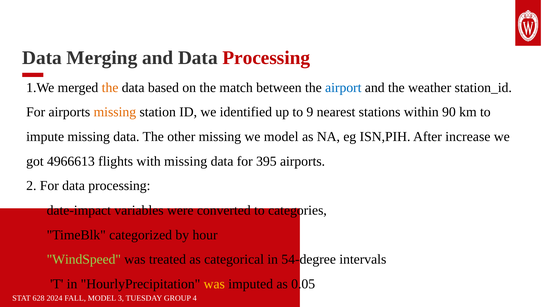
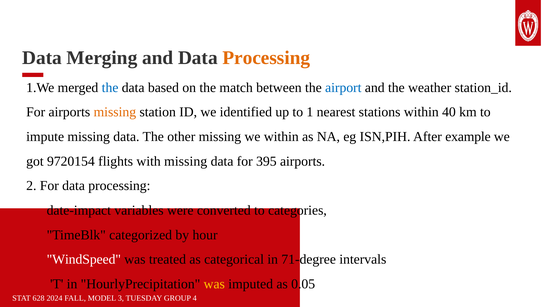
Processing at (266, 58) colour: red -> orange
the at (110, 88) colour: orange -> blue
9: 9 -> 1
90: 90 -> 40
we model: model -> within
increase: increase -> example
4966613: 4966613 -> 9720154
WindSpeed colour: light green -> white
54-degree: 54-degree -> 71-degree
